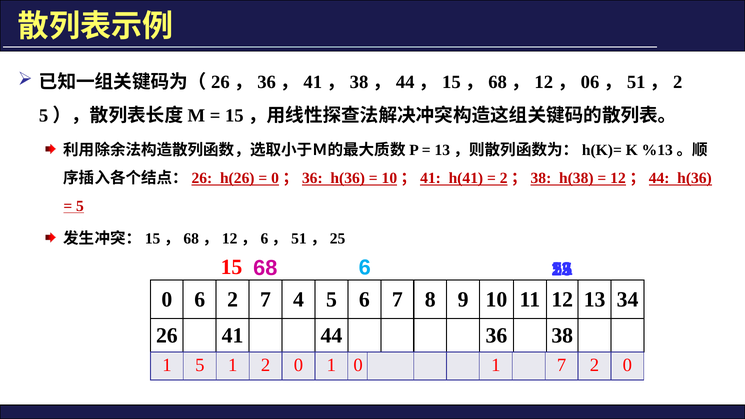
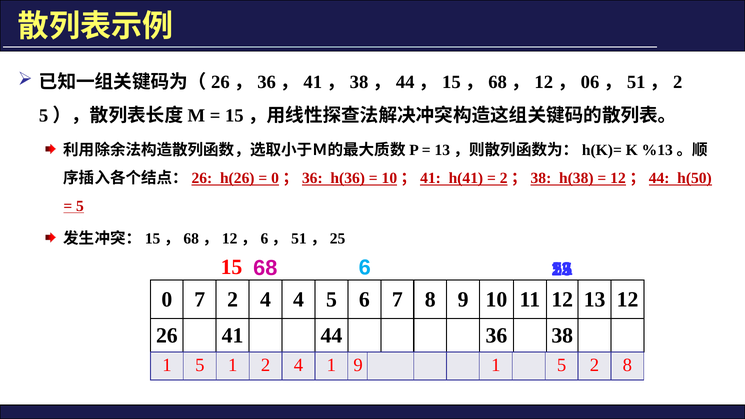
12；44 h(36: h(36 -> h(50
0 6: 6 -> 7
7 at (265, 299): 7 -> 4
13 34: 34 -> 12
1 2 0: 0 -> 4
1 0: 0 -> 9
7 at (562, 365): 7 -> 5
0 at (627, 365): 0 -> 8
